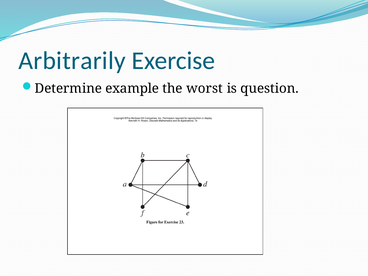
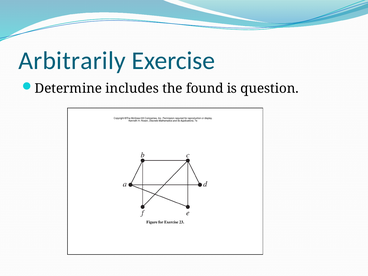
example: example -> includes
worst: worst -> found
